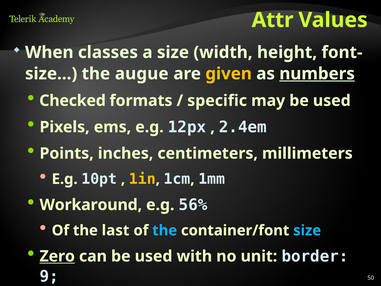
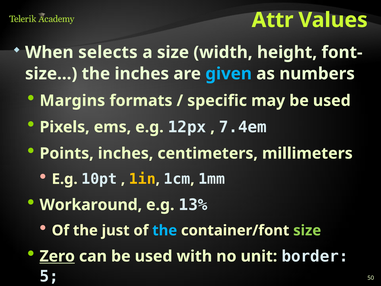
classes: classes -> selects
the augue: augue -> inches
given colour: yellow -> light blue
numbers underline: present -> none
Checked: Checked -> Margins
2.4em: 2.4em -> 7.4em
56%: 56% -> 13%
last: last -> just
size at (307, 230) colour: light blue -> light green
9: 9 -> 5
